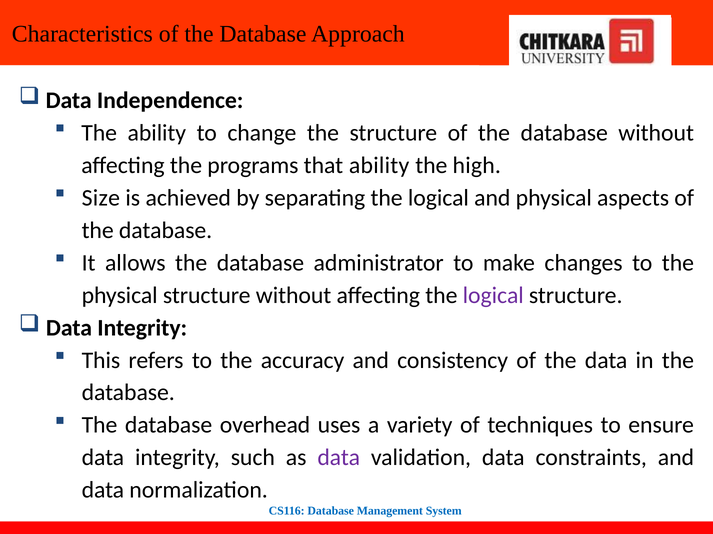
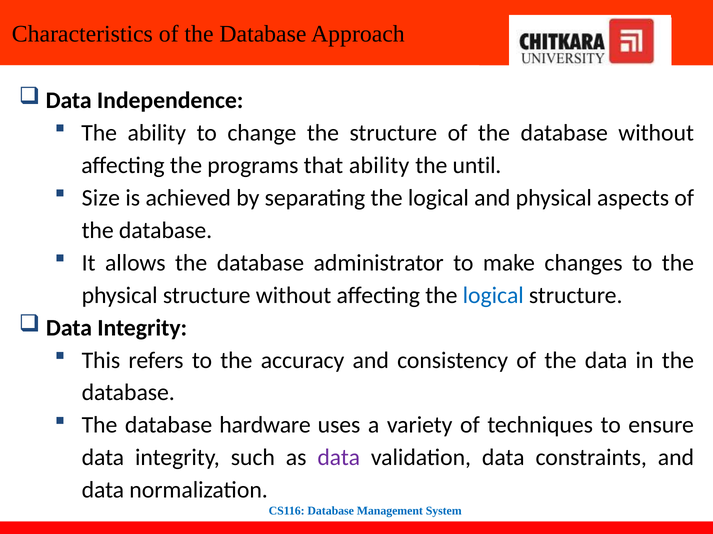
high: high -> until
logical at (493, 296) colour: purple -> blue
overhead: overhead -> hardware
